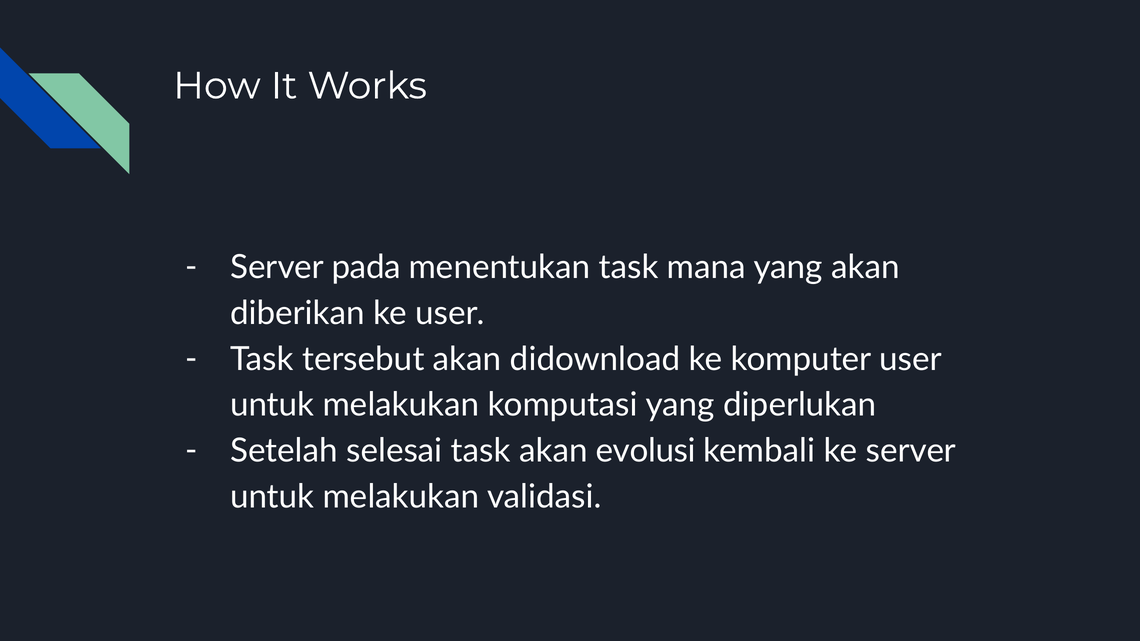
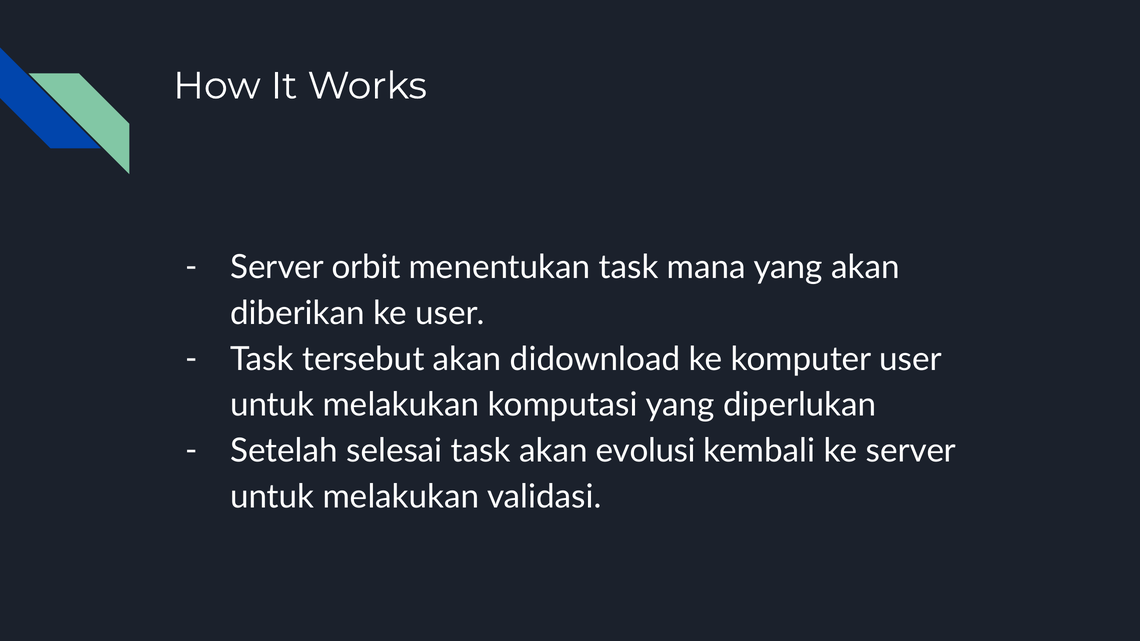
pada: pada -> orbit
